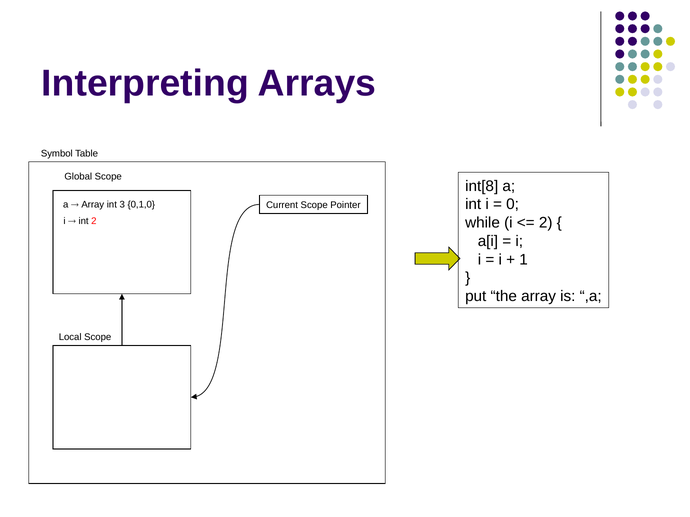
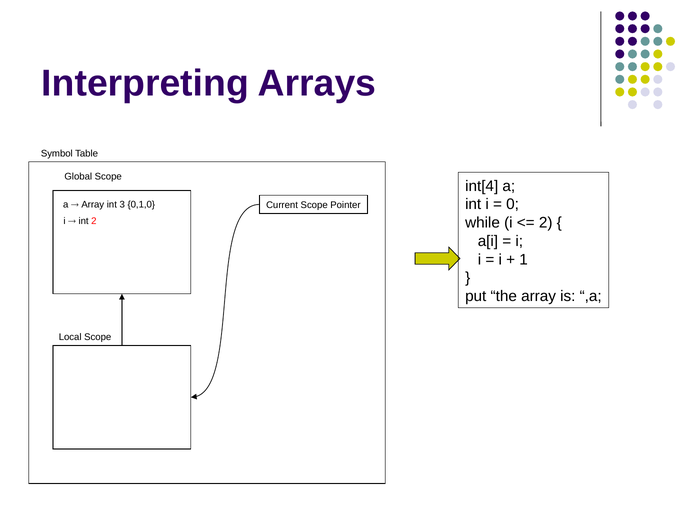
int[8: int[8 -> int[4
